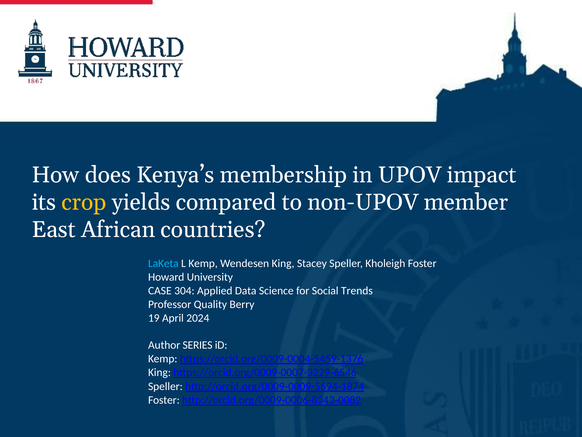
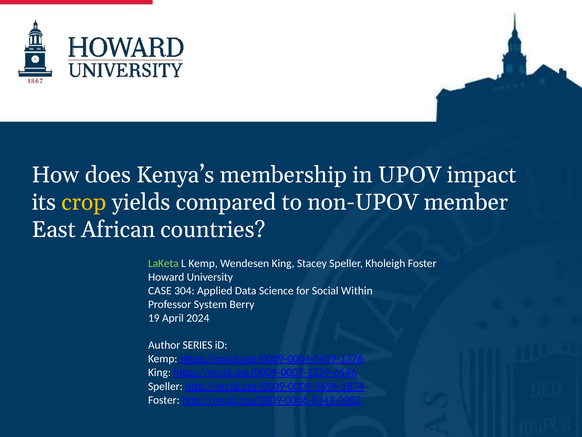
LaKeta colour: light blue -> light green
Trends: Trends -> Within
Quality: Quality -> System
